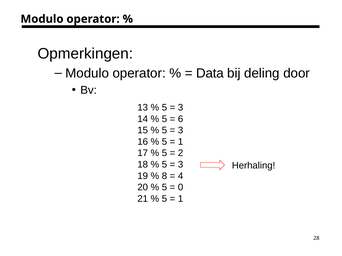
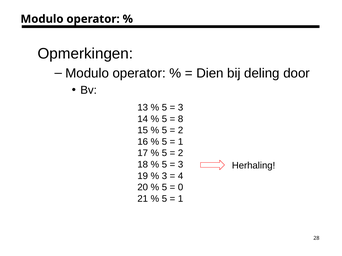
Data: Data -> Dien
6: 6 -> 8
3 at (181, 131): 3 -> 2
8 at (164, 176): 8 -> 3
